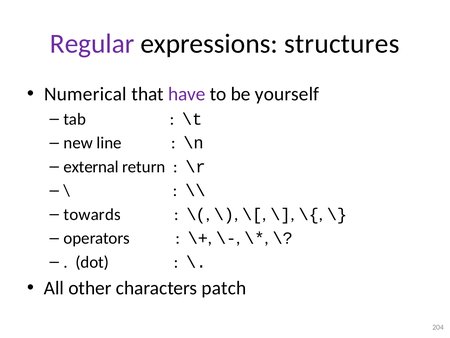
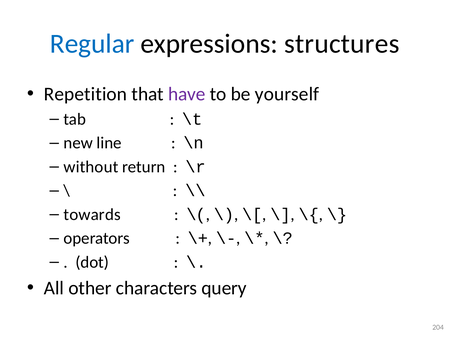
Regular colour: purple -> blue
Numerical: Numerical -> Repetition
external: external -> without
patch: patch -> query
